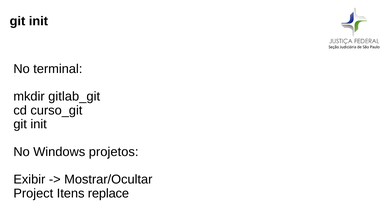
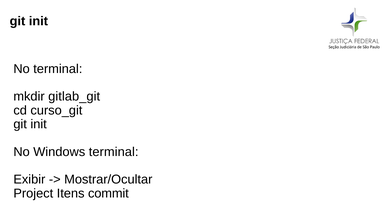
Windows projetos: projetos -> terminal
replace: replace -> commit
